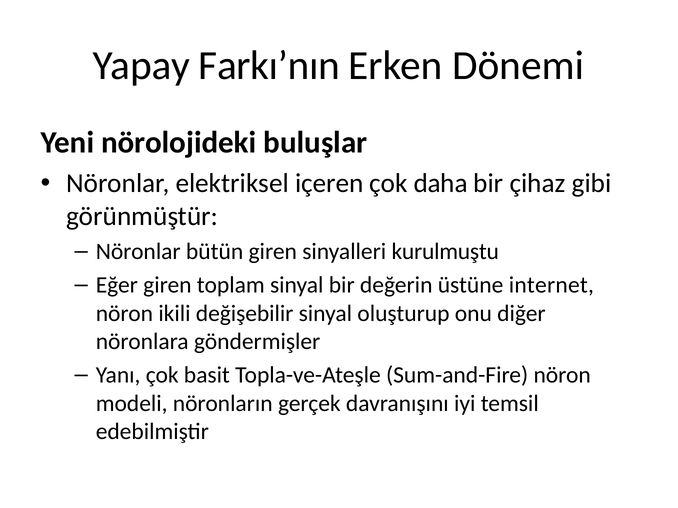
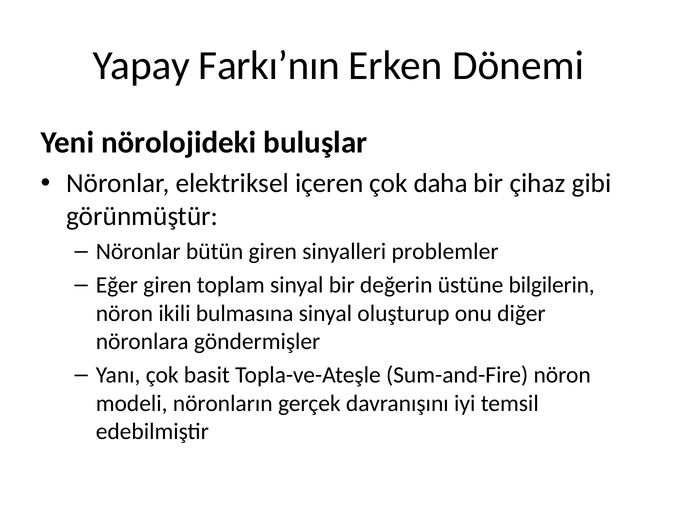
kurulmuştu: kurulmuştu -> problemler
internet: internet -> bilgilerin
değişebilir: değişebilir -> bulmasına
